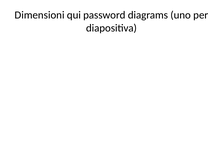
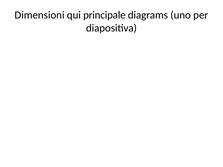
password: password -> principale
